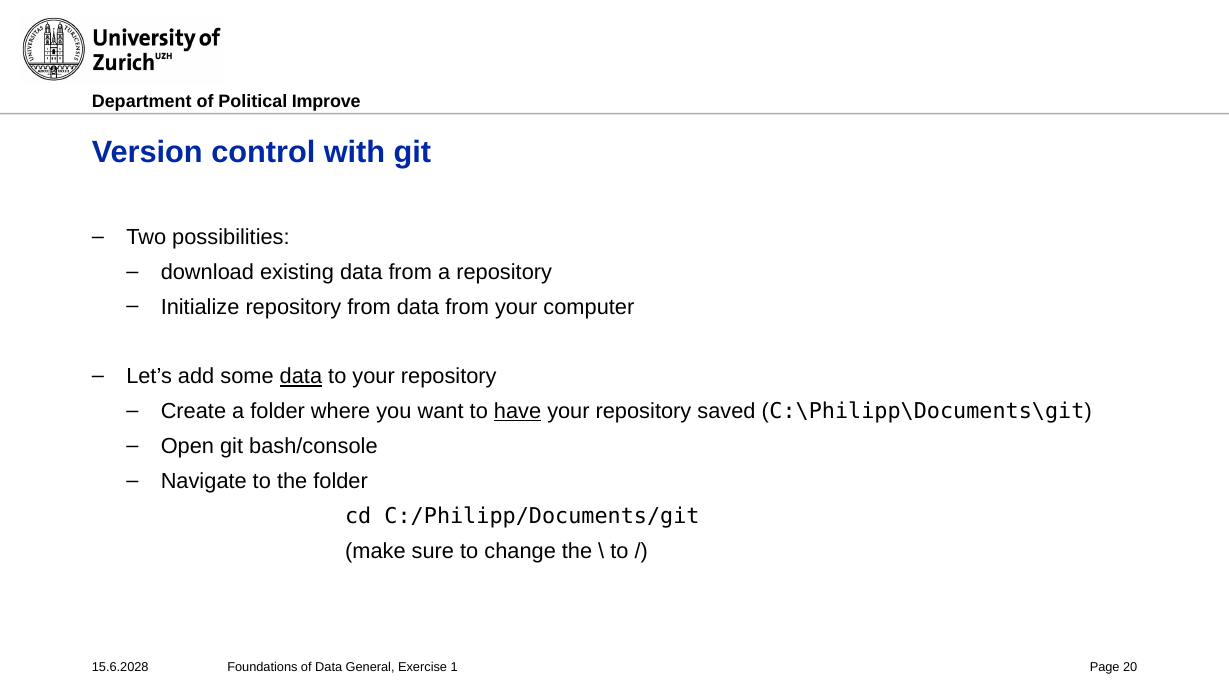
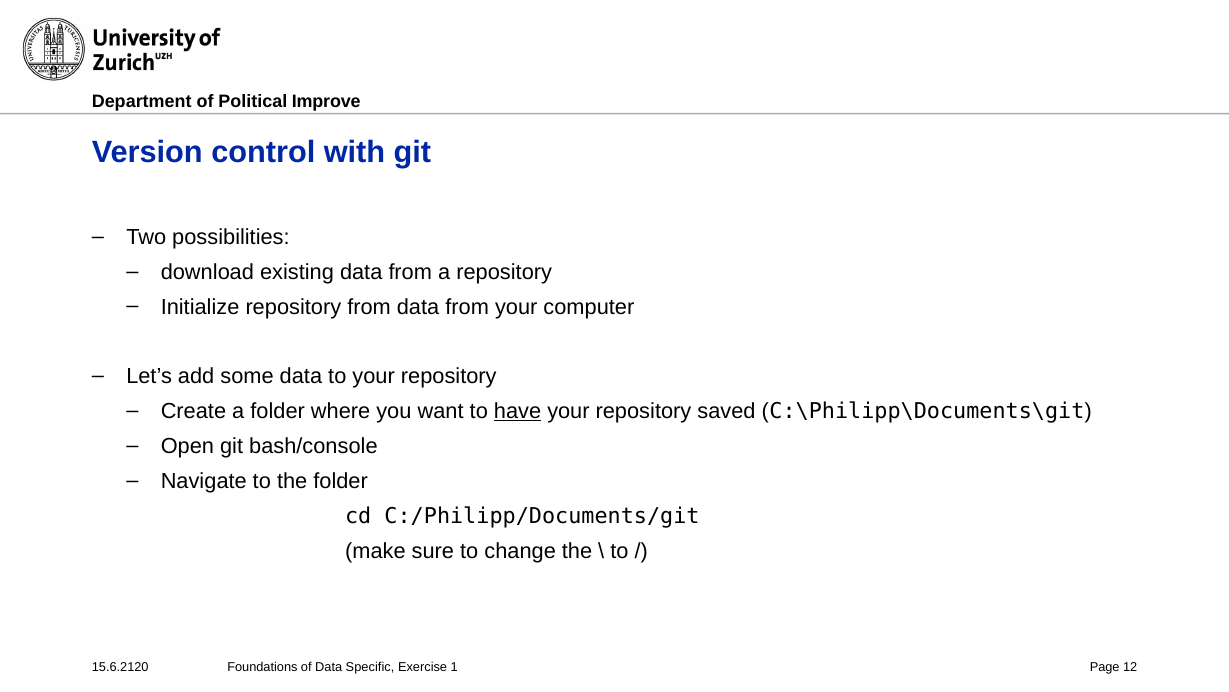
data at (301, 376) underline: present -> none
15.6.2028: 15.6.2028 -> 15.6.2120
General: General -> Specific
20: 20 -> 12
